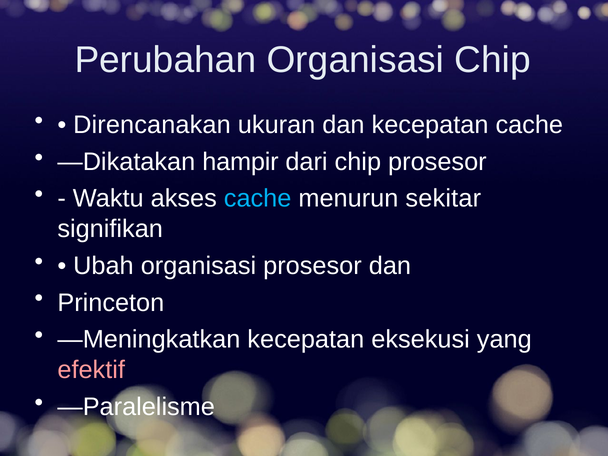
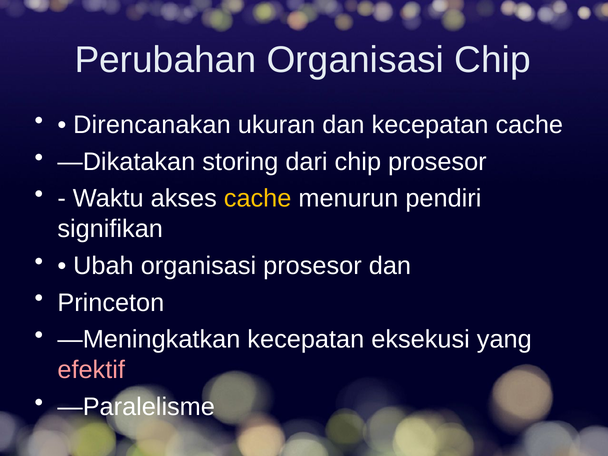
hampir: hampir -> storing
cache at (258, 199) colour: light blue -> yellow
sekitar: sekitar -> pendiri
